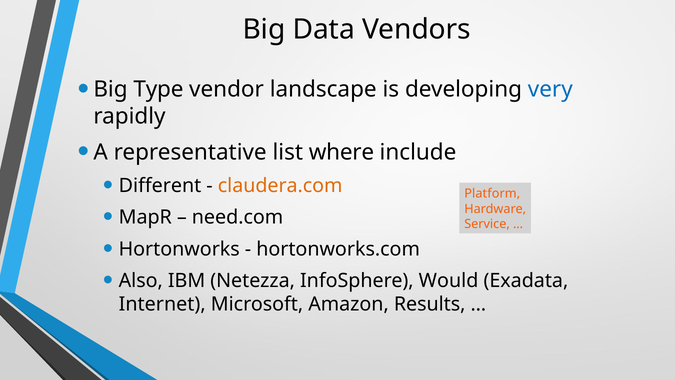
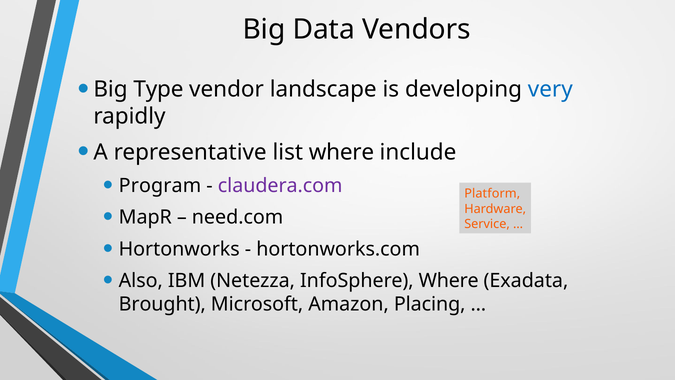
Different: Different -> Program
claudera.com colour: orange -> purple
InfoSphere Would: Would -> Where
Internet: Internet -> Brought
Results: Results -> Placing
